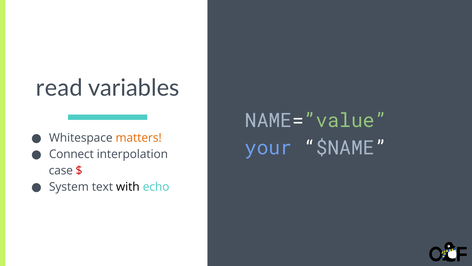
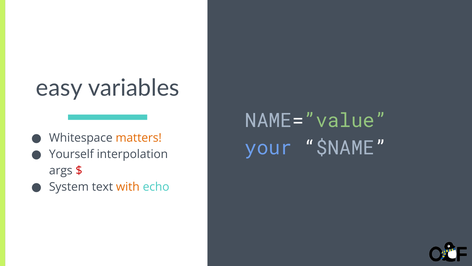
read: read -> easy
Connect: Connect -> Yourself
case: case -> args
with colour: black -> orange
